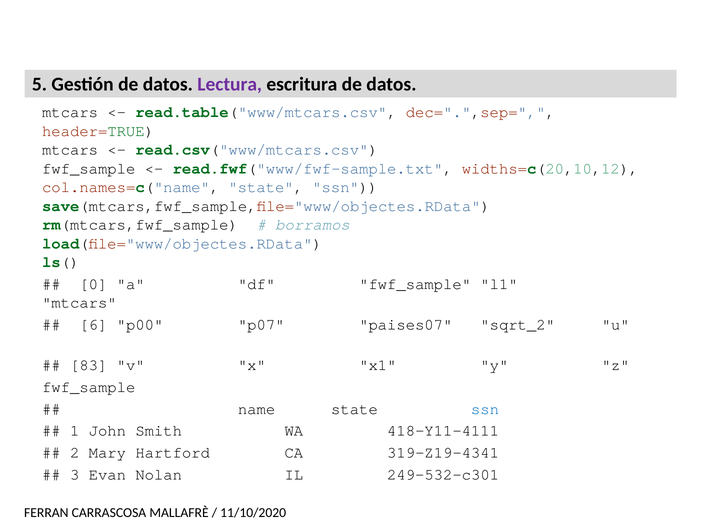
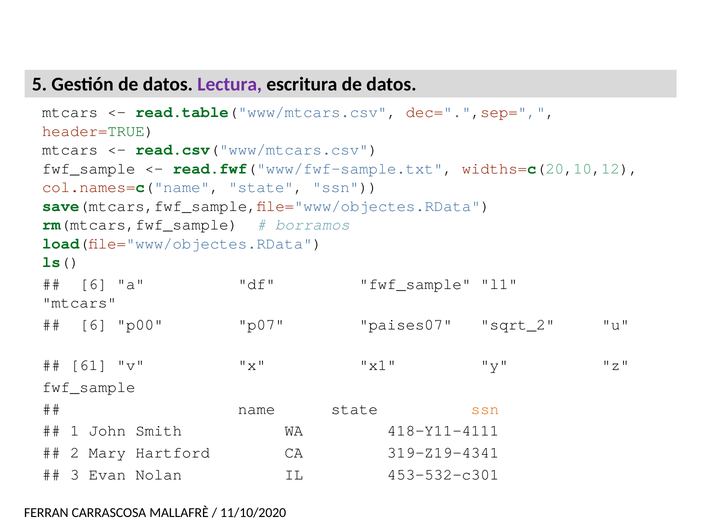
0 at (93, 284): 0 -> 6
83: 83 -> 61
ssn at (485, 408) colour: blue -> orange
249-532-c301: 249-532-c301 -> 453-532-c301
